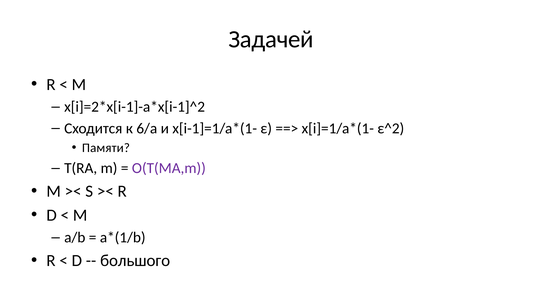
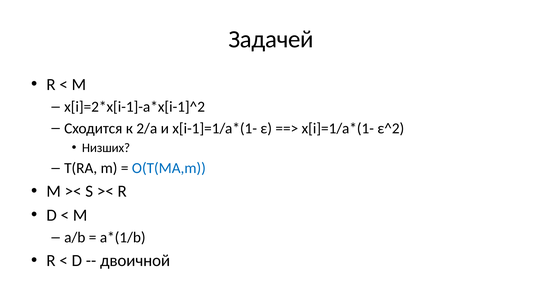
6/а: 6/а -> 2/а
Памяти: Памяти -> Низших
O(T(MA,m colour: purple -> blue
большого: большого -> двоичной
